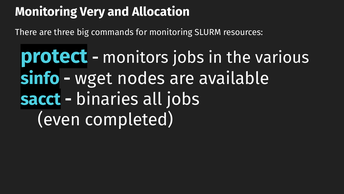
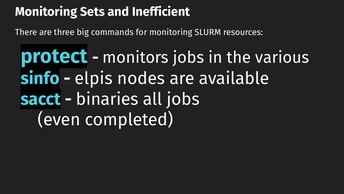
Very: Very -> Sets
Allocation: Allocation -> Inefficient
wget: wget -> elpis
